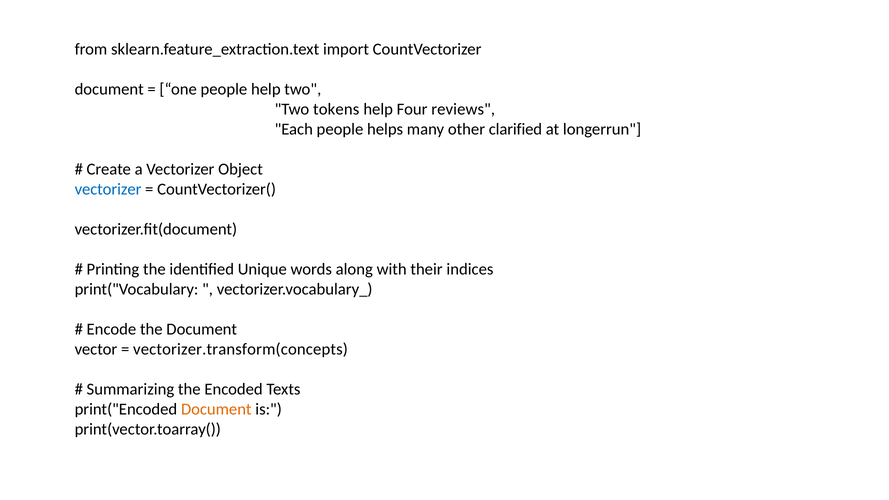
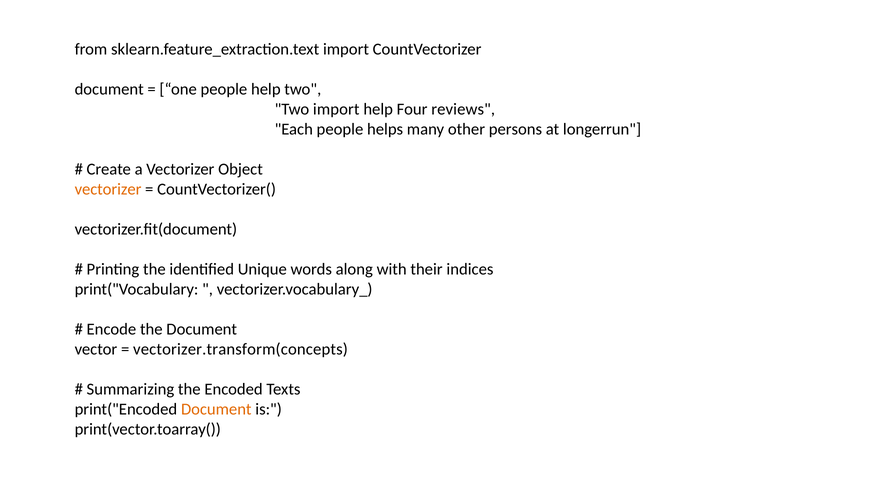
Two tokens: tokens -> import
clarified: clarified -> persons
vectorizer at (108, 189) colour: blue -> orange
